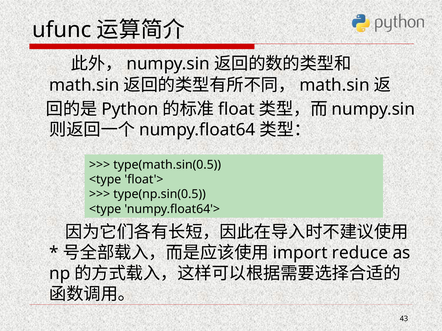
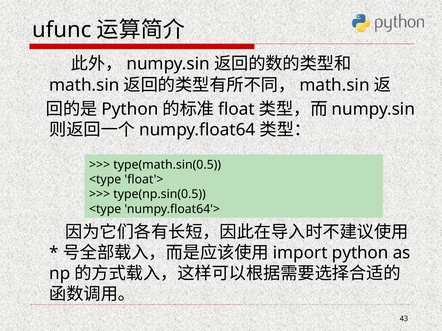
reduce at (360, 253): reduce -> python
